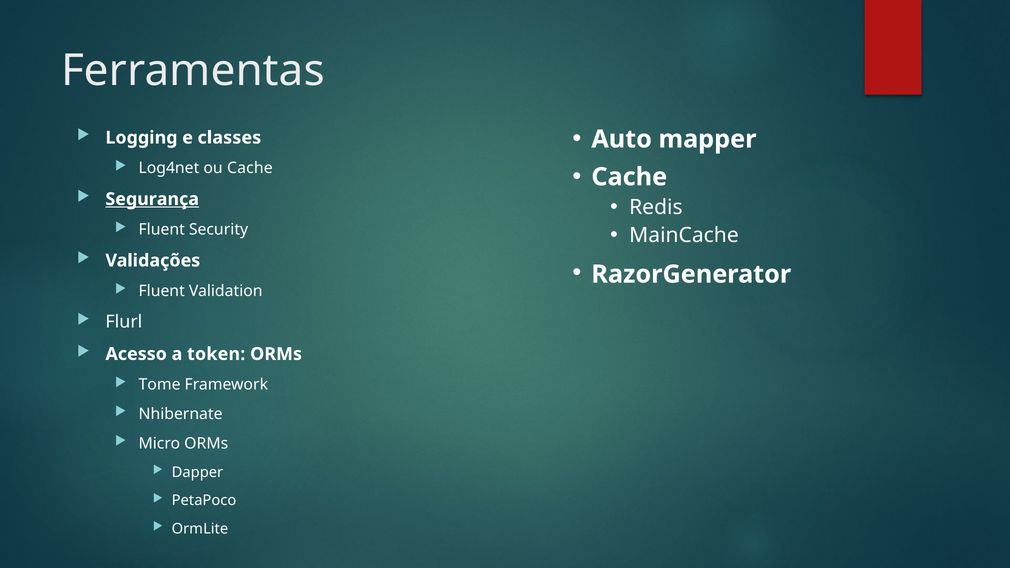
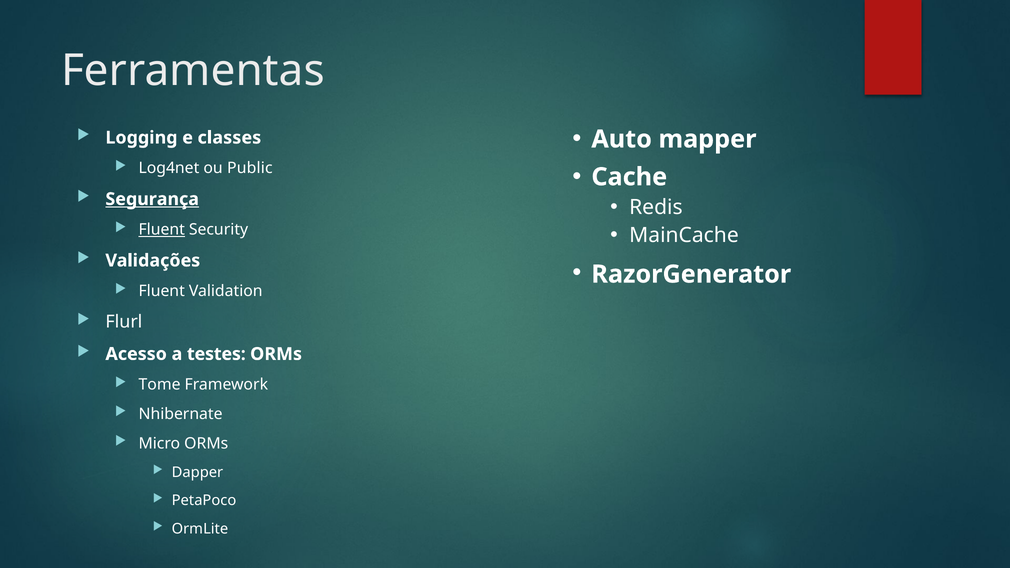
ou Cache: Cache -> Public
Fluent at (162, 230) underline: none -> present
token: token -> testes
